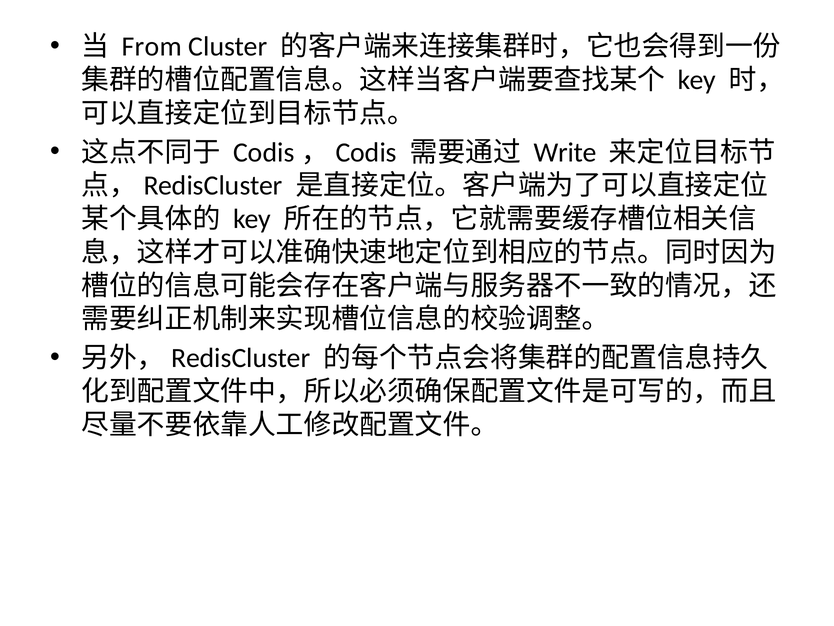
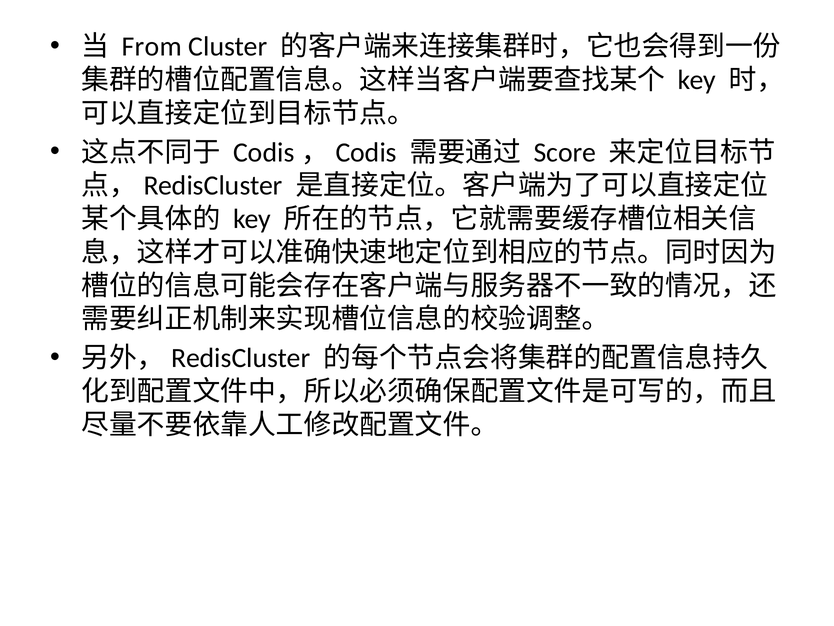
Write: Write -> Score
